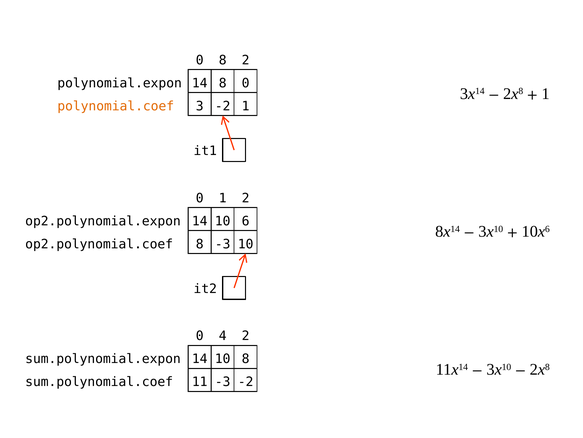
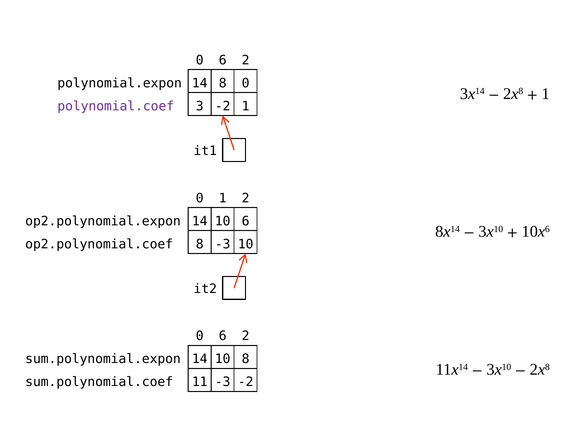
8 at (223, 60): 8 -> 6
polynomial.coef colour: orange -> purple
4 at (223, 335): 4 -> 6
